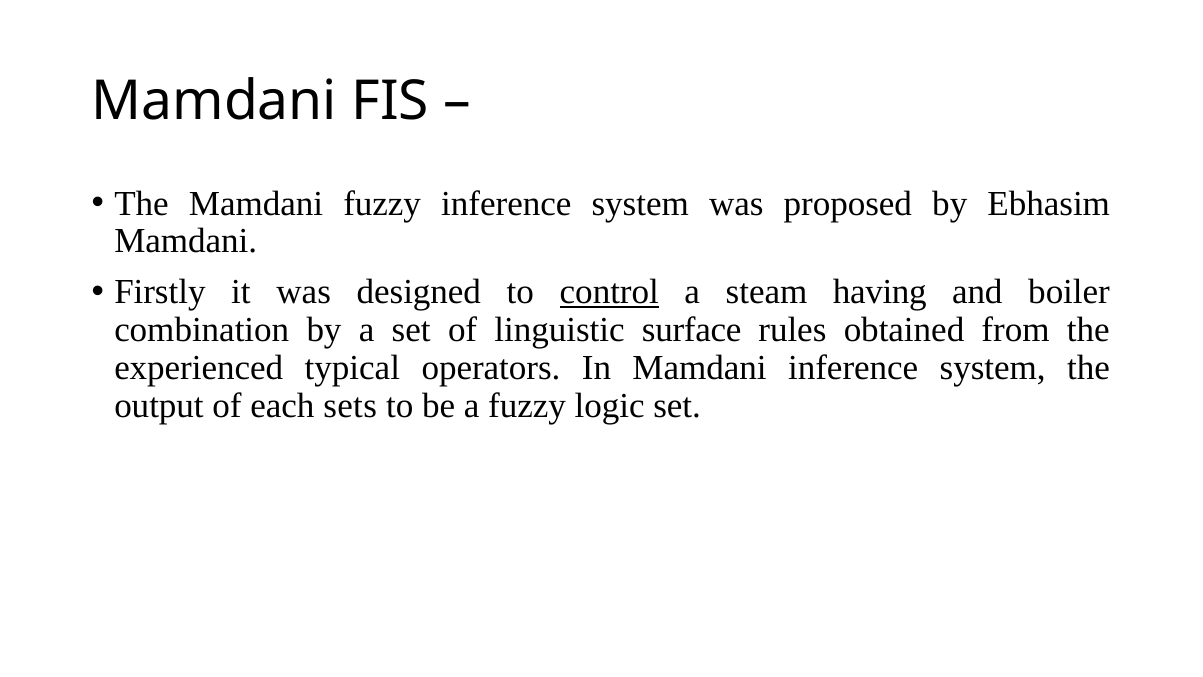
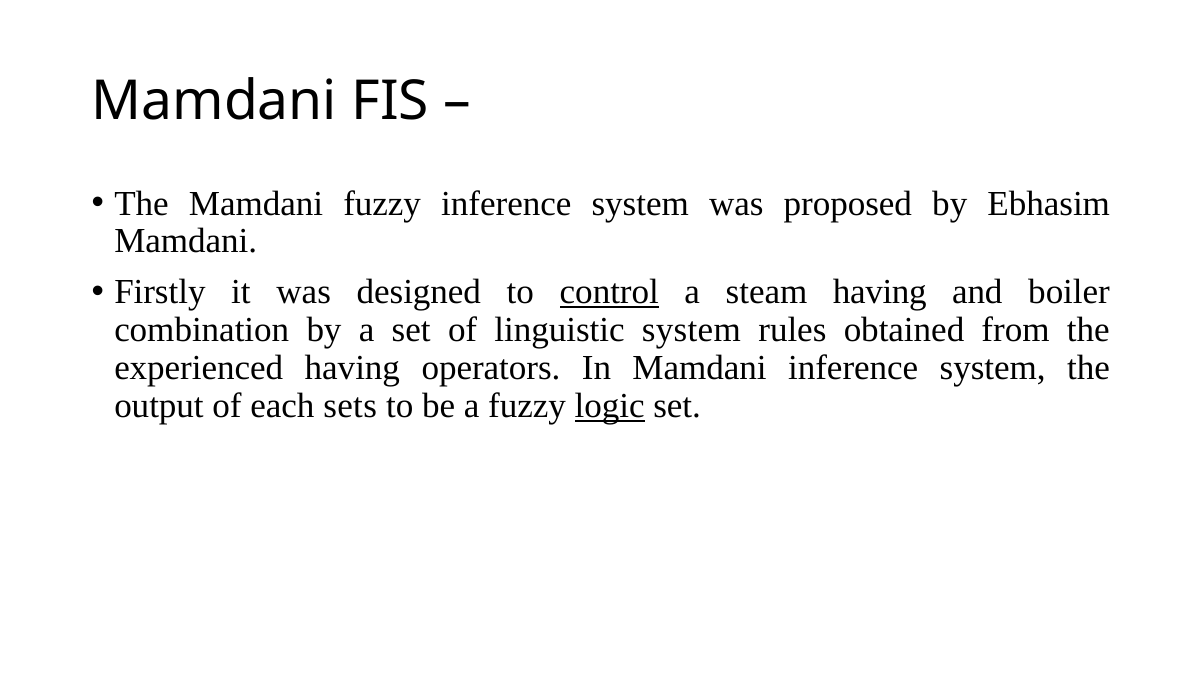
linguistic surface: surface -> system
experienced typical: typical -> having
logic underline: none -> present
